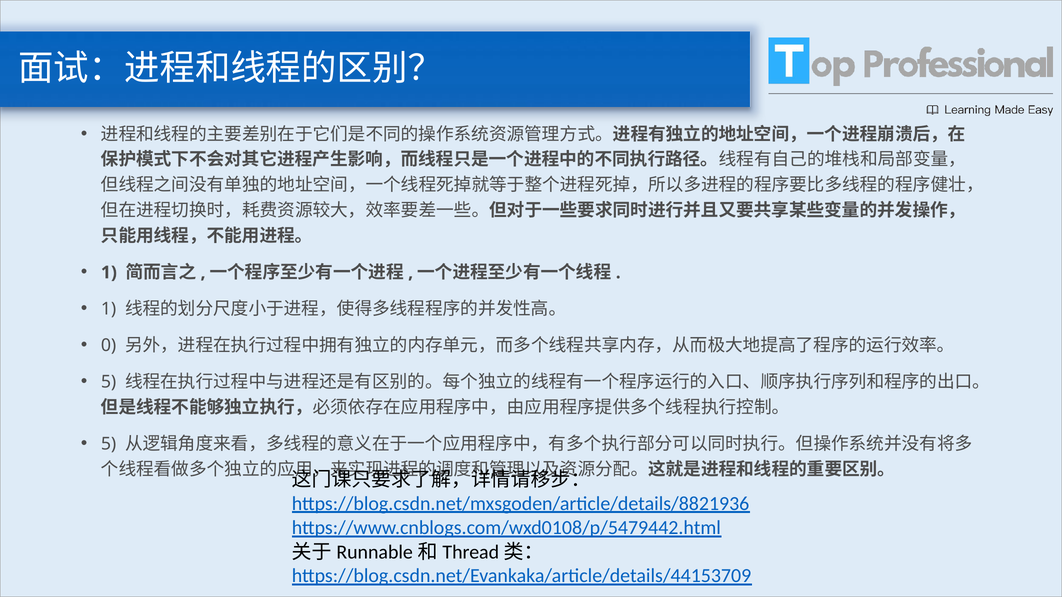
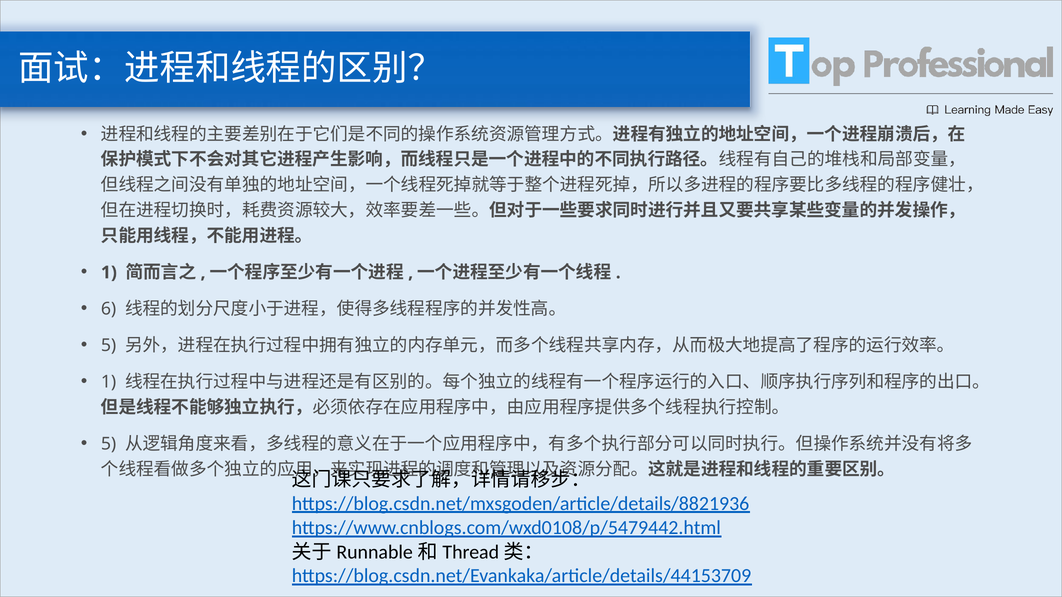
1 at (109, 309): 1 -> 6
0 at (109, 346): 0 -> 5
5 at (109, 382): 5 -> 1
